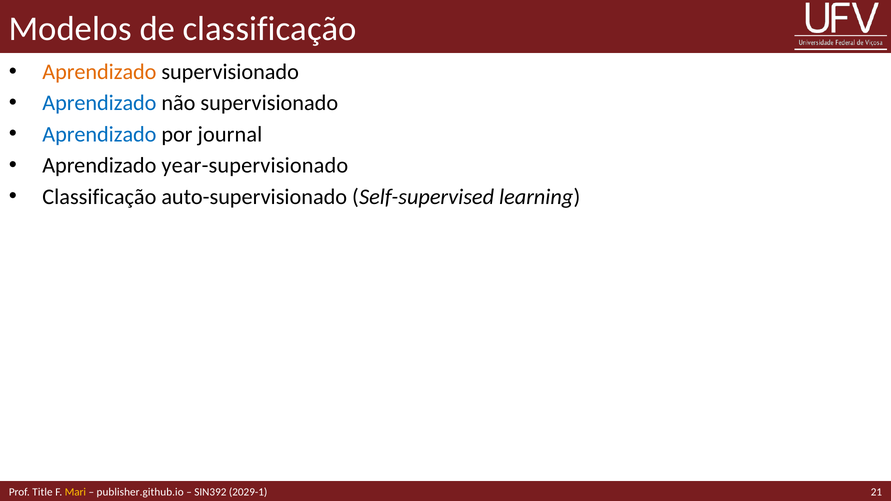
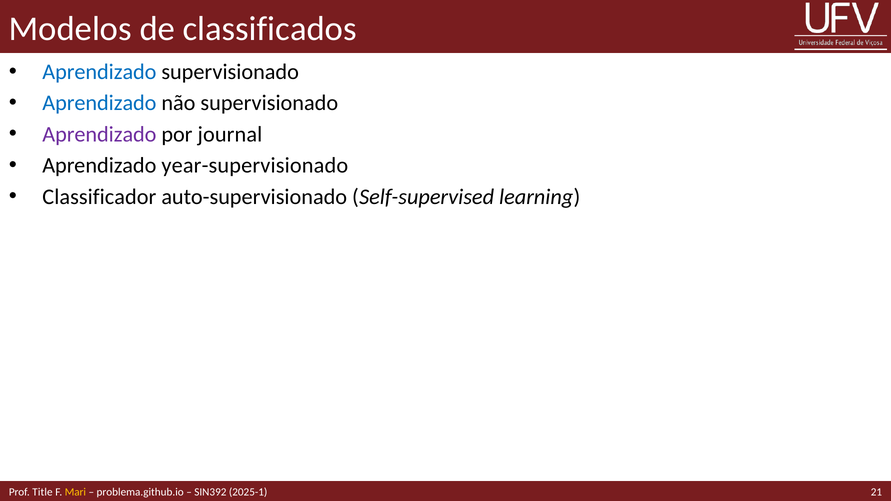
de classificação: classificação -> classificados
Aprendizado at (99, 72) colour: orange -> blue
Aprendizado at (99, 134) colour: blue -> purple
Classificação at (99, 197): Classificação -> Classificador
publisher.github.io: publisher.github.io -> problema.github.io
2029-1: 2029-1 -> 2025-1
